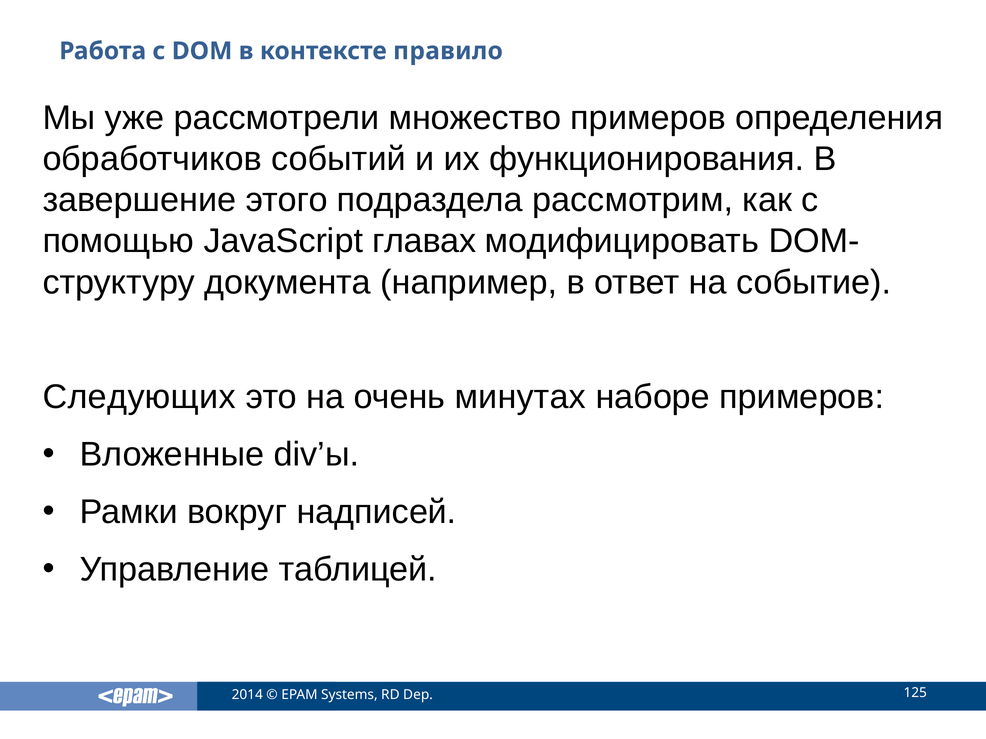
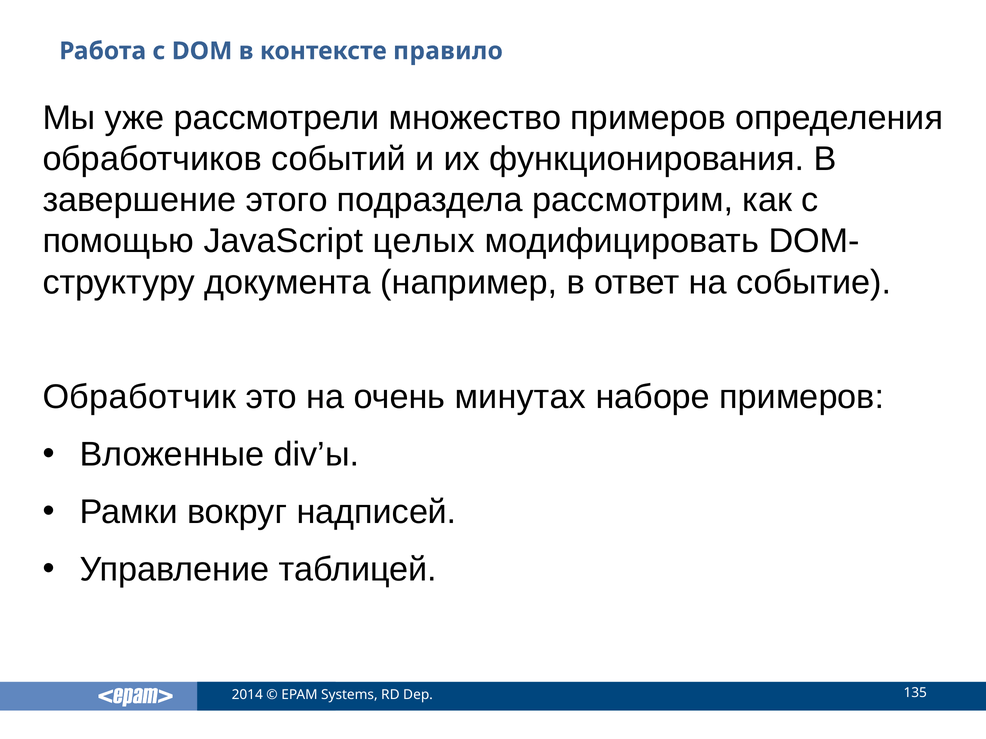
главах: главах -> целых
Следующих: Следующих -> Обработчик
125: 125 -> 135
